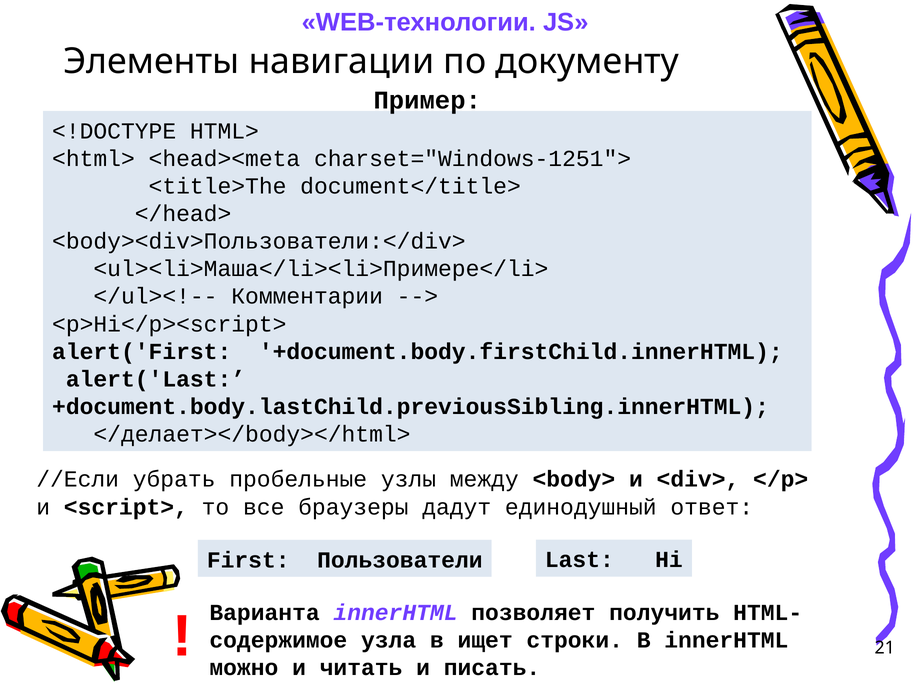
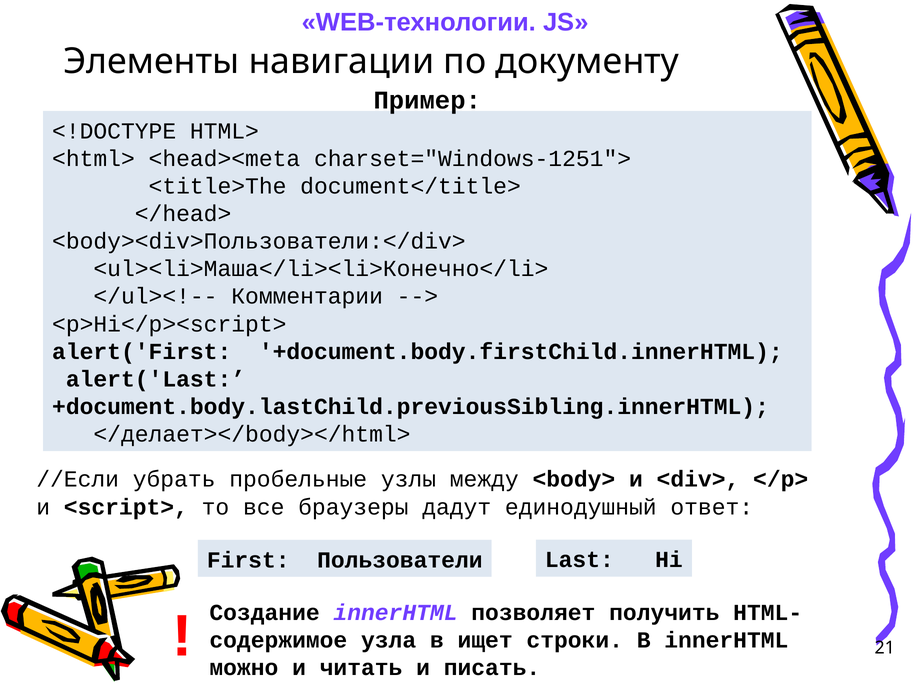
<ul><li>Маша</li><li>Примере</li>: <ul><li>Маша</li><li>Примере</li> -> <ul><li>Маша</li><li>Конечно</li>
Варианта: Варианта -> Создание
